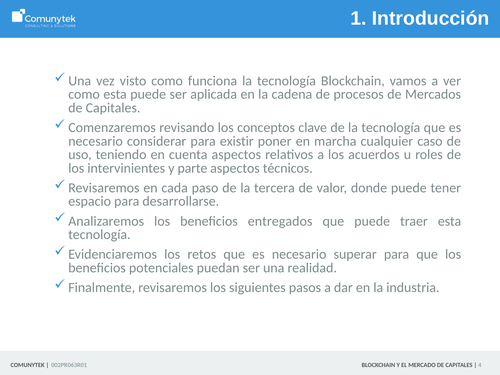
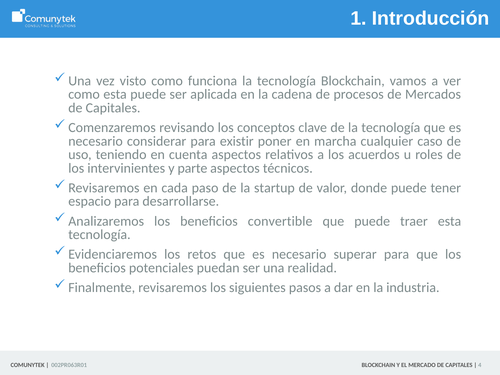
tercera: tercera -> startup
entregados: entregados -> convertible
